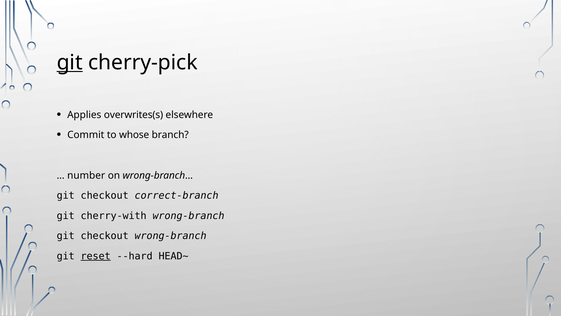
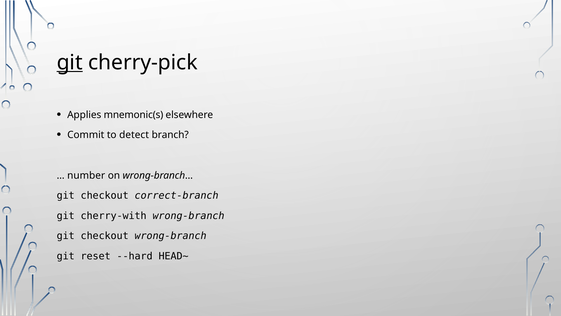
overwrites(s: overwrites(s -> mnemonic(s
whose: whose -> detect
reset underline: present -> none
